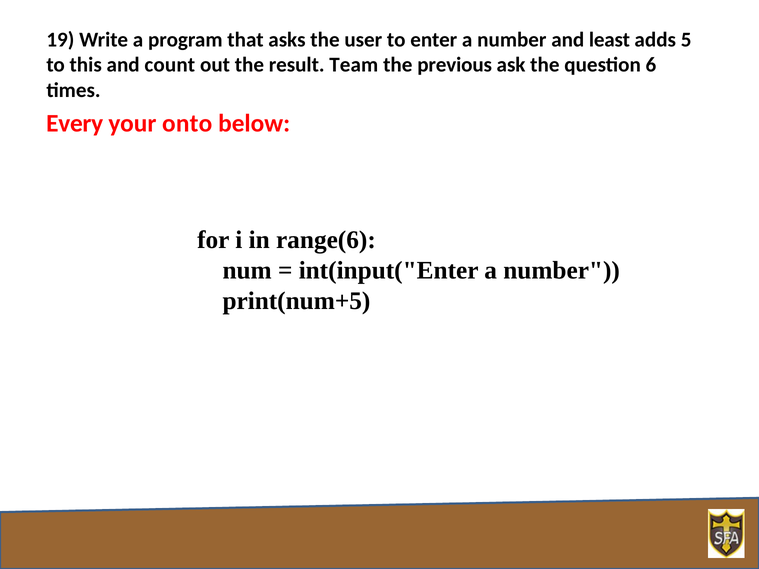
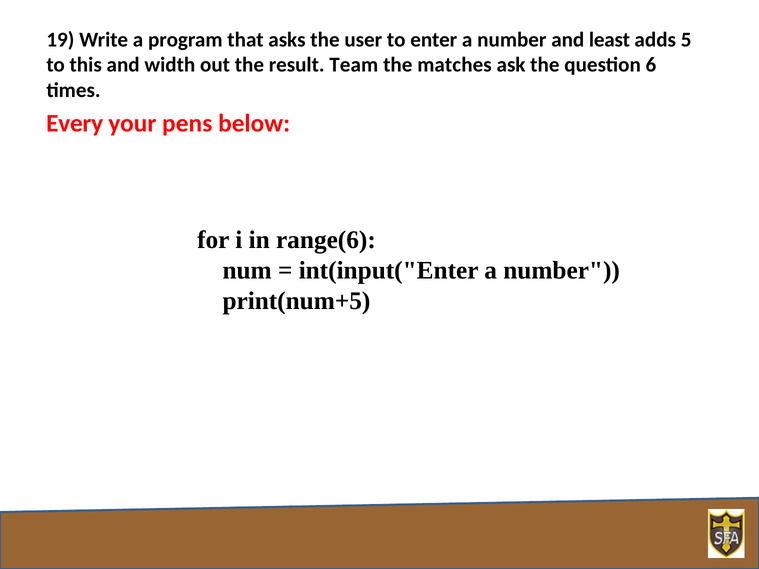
count: count -> width
previous: previous -> matches
onto: onto -> pens
